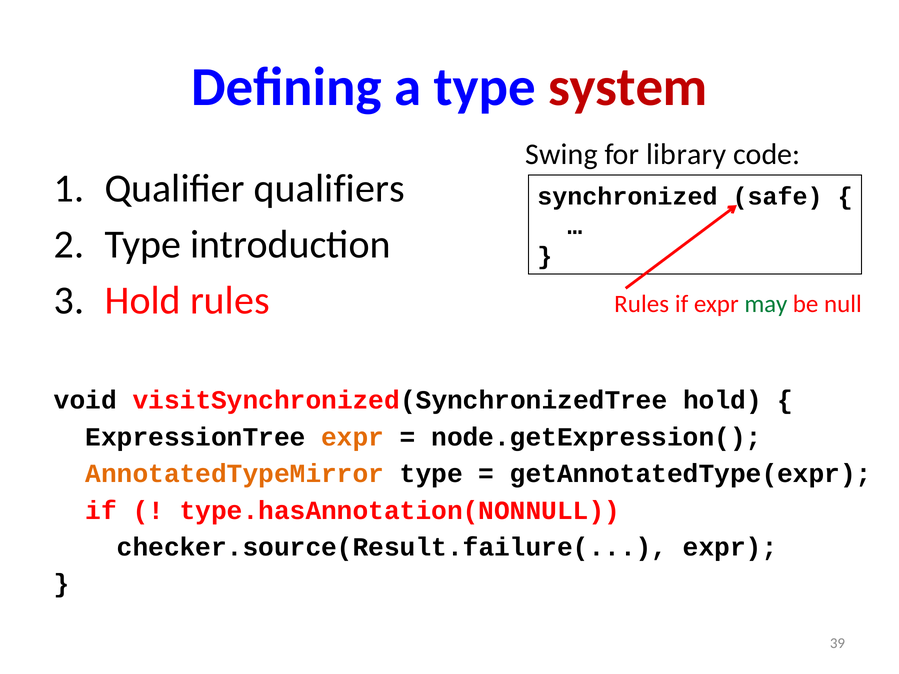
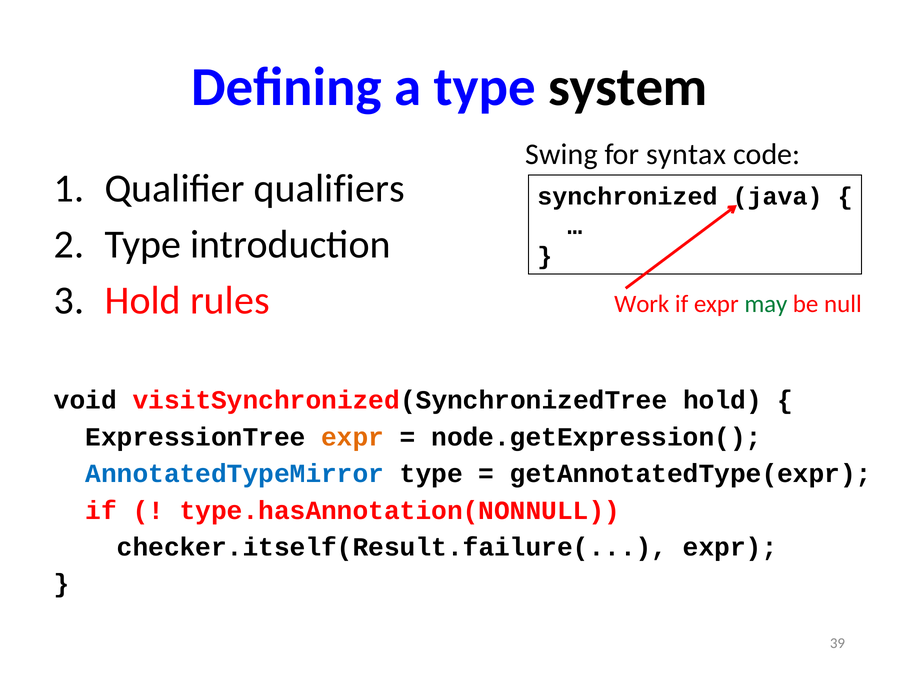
system colour: red -> black
library: library -> syntax
safe: safe -> java
Rules at (642, 304): Rules -> Work
AnnotatedTypeMirror colour: orange -> blue
checker.source(Result.failure(: checker.source(Result.failure( -> checker.itself(Result.failure(
